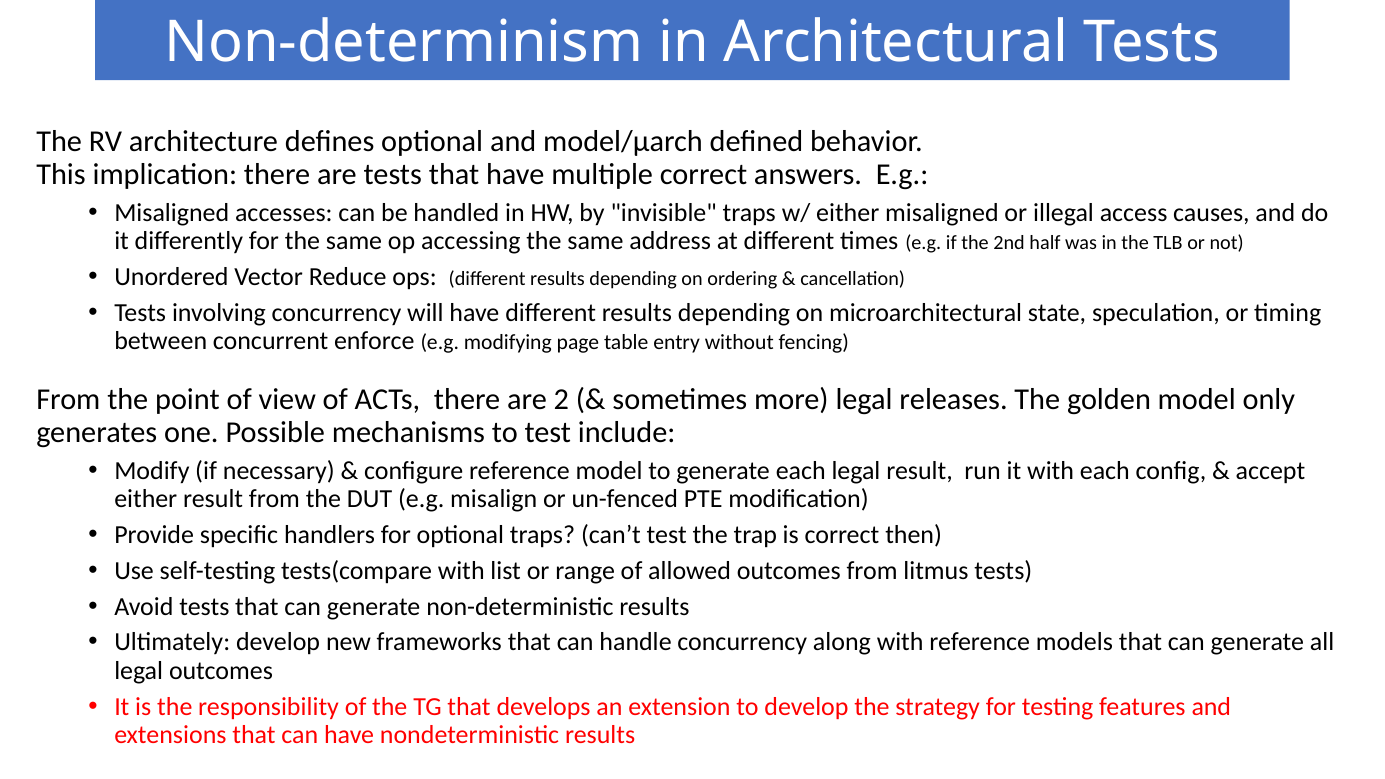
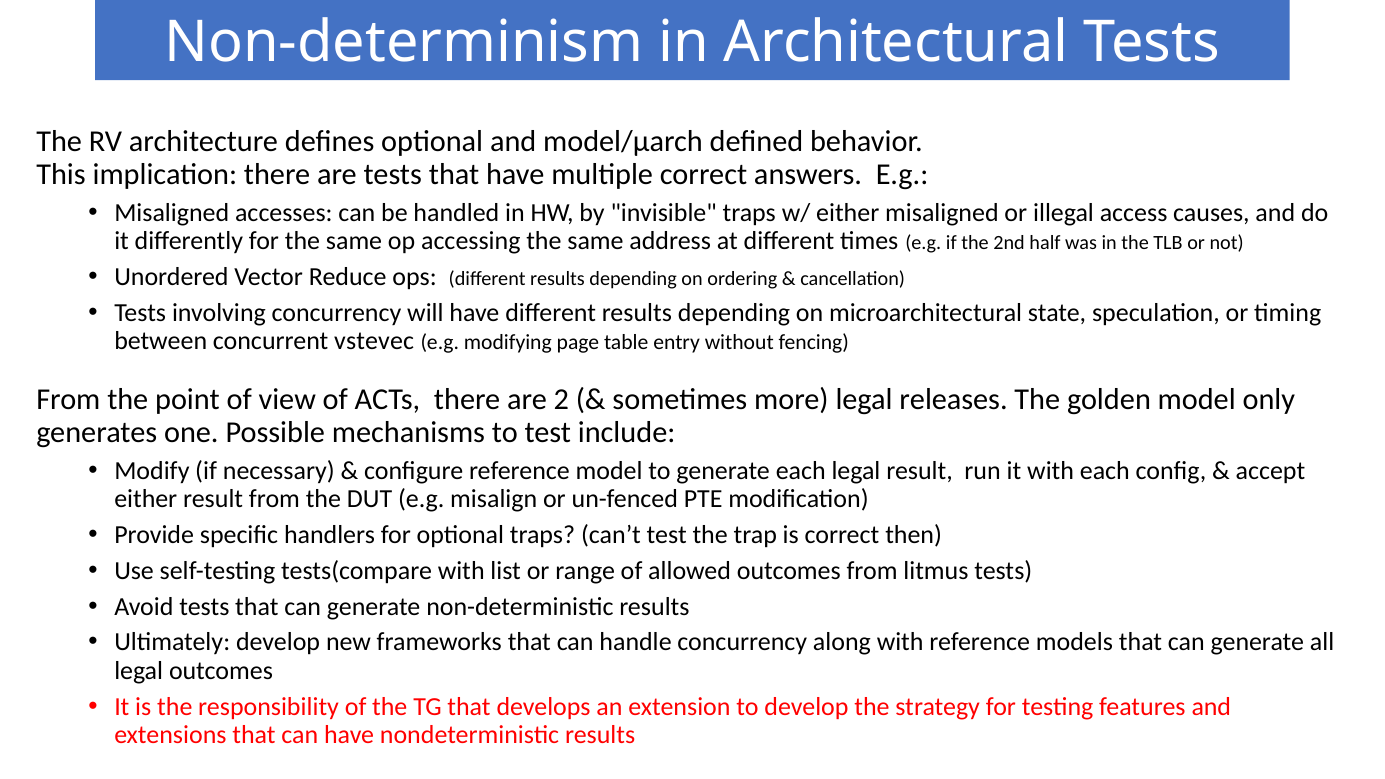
enforce: enforce -> vstevec
